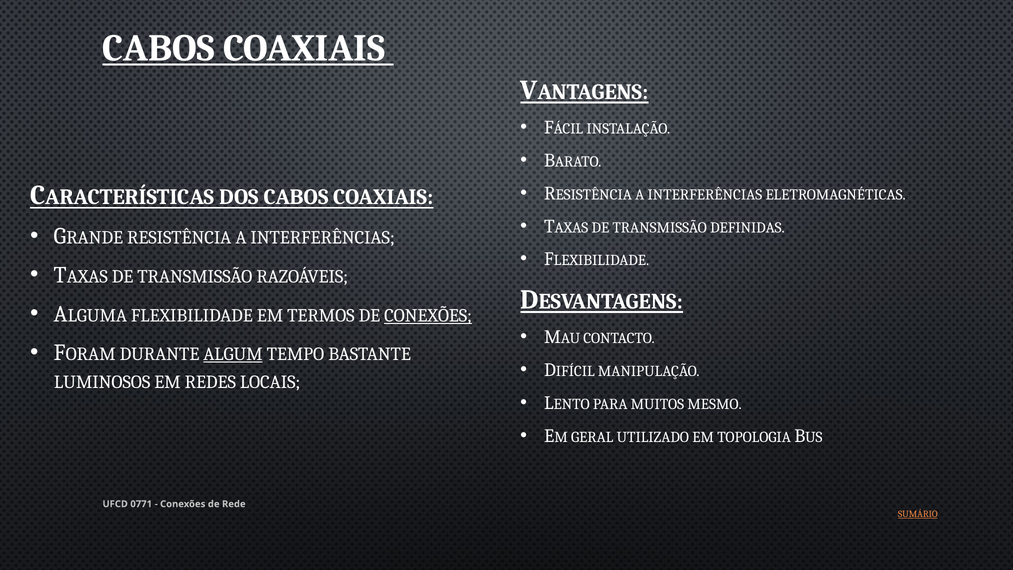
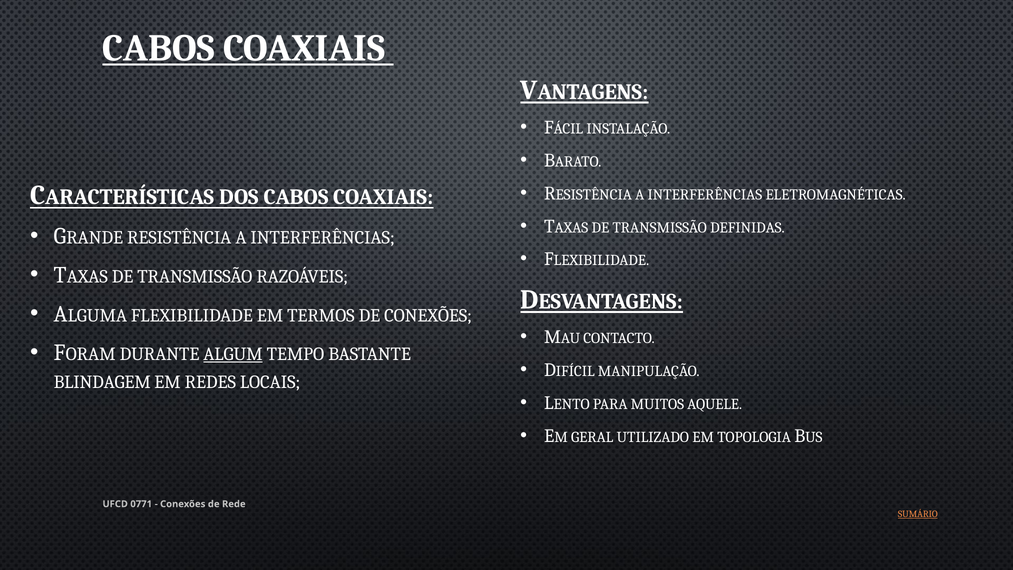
CONEXÕES at (428, 315) underline: present -> none
LUMINOSOS: LUMINOSOS -> BLINDAGEM
MESMO: MESMO -> AQUELE
